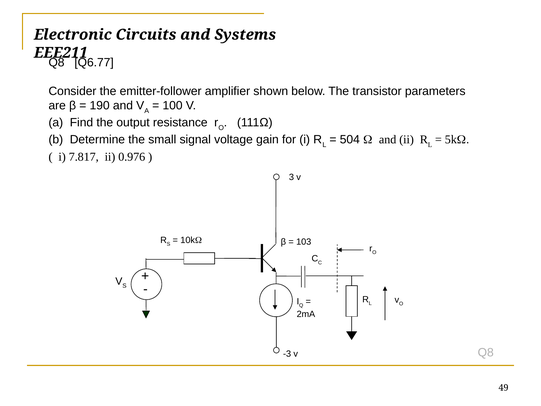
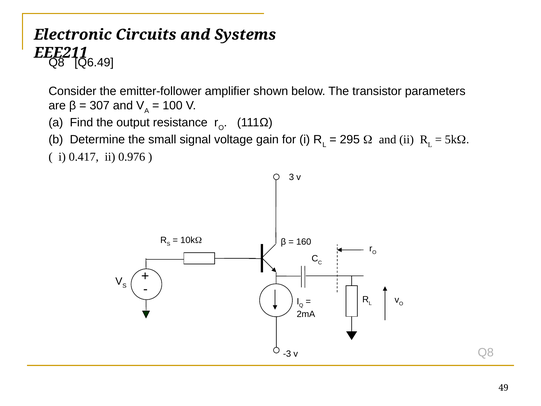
Q6.77: Q6.77 -> Q6.49
190: 190 -> 307
504: 504 -> 295
7.817: 7.817 -> 0.417
103: 103 -> 160
